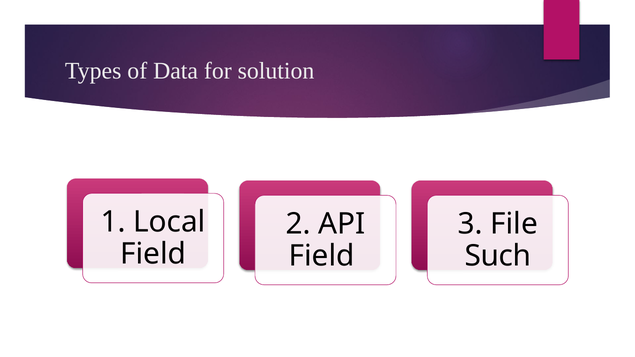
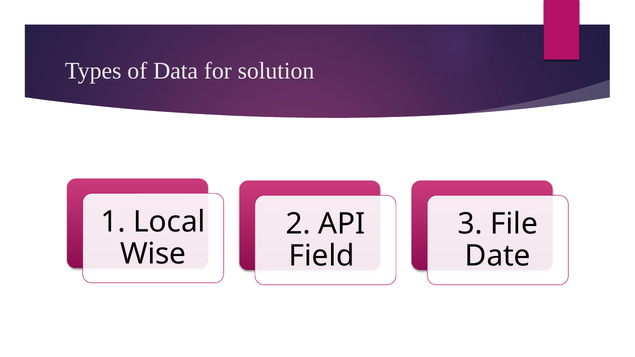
Field at (153, 254): Field -> Wise
Such: Such -> Date
